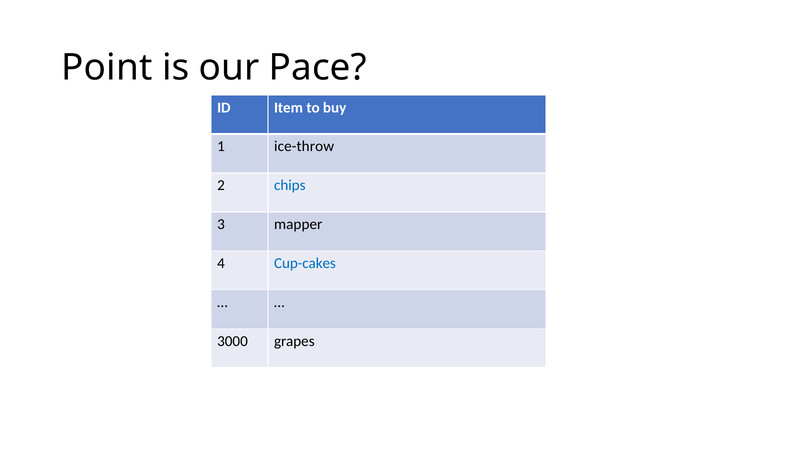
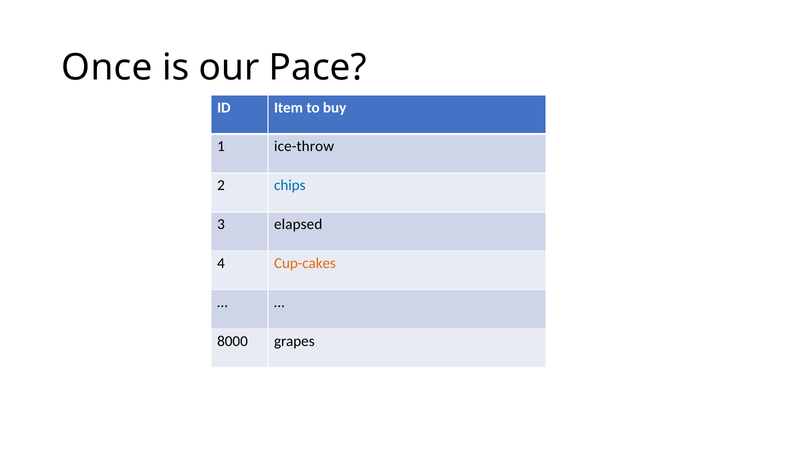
Point: Point -> Once
mapper: mapper -> elapsed
Cup-cakes colour: blue -> orange
3000: 3000 -> 8000
